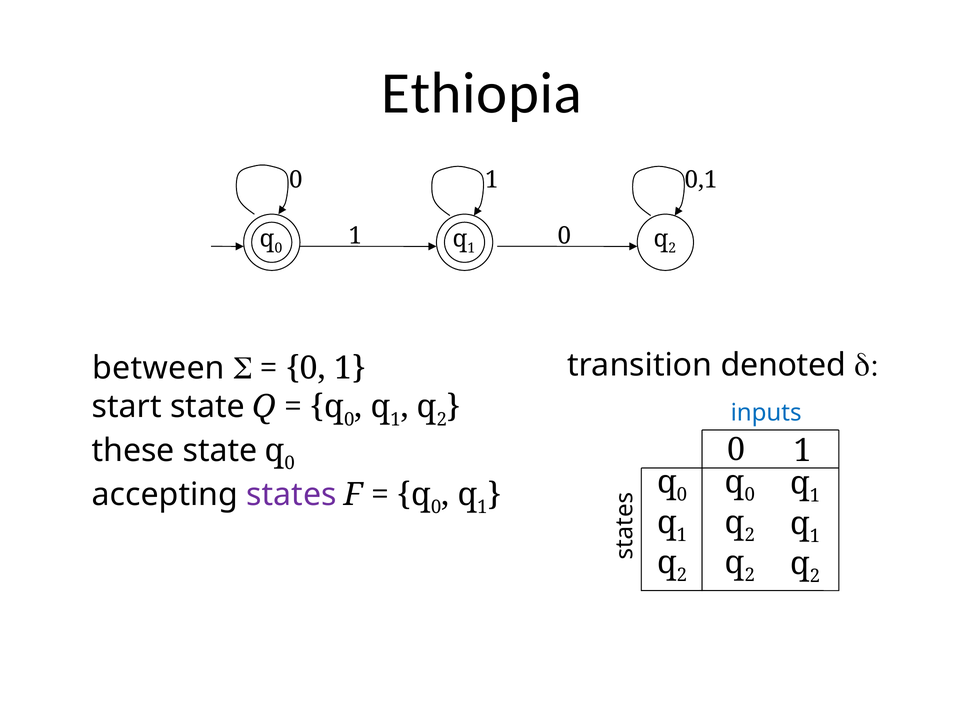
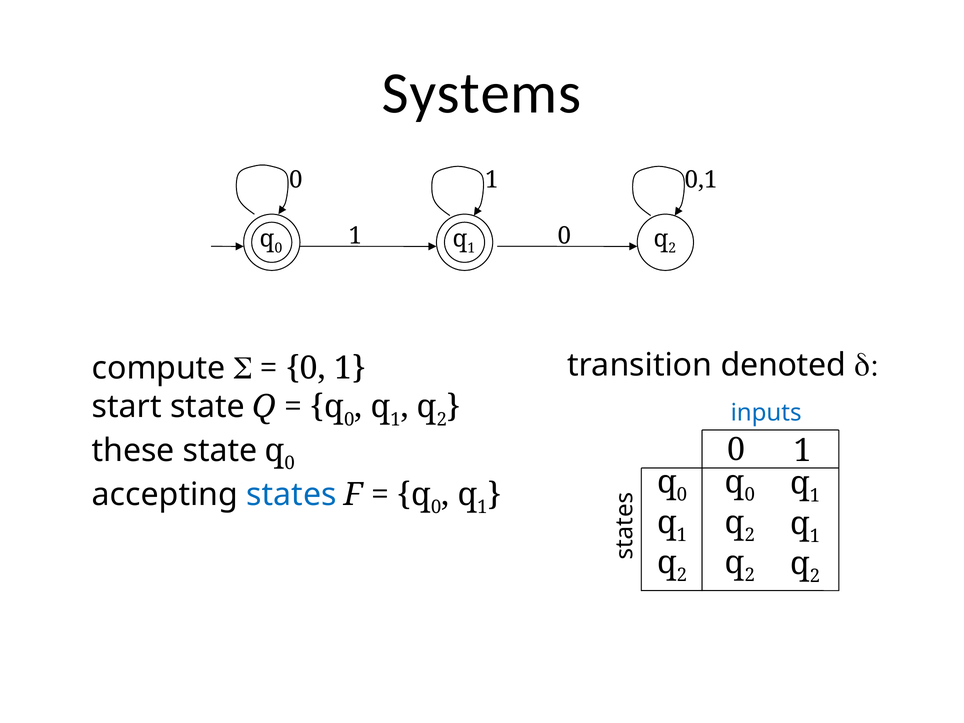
Ethiopia: Ethiopia -> Systems
between: between -> compute
states colour: purple -> blue
